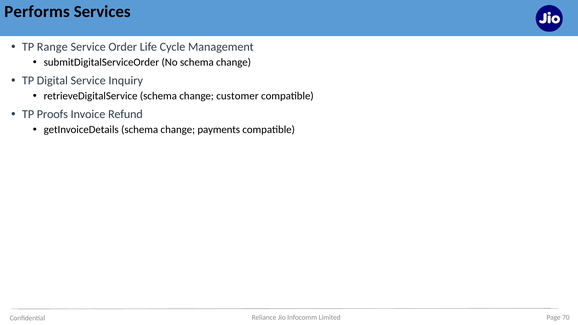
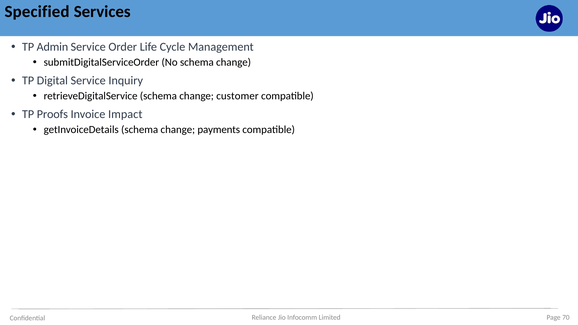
Performs: Performs -> Specified
Range: Range -> Admin
Refund: Refund -> Impact
